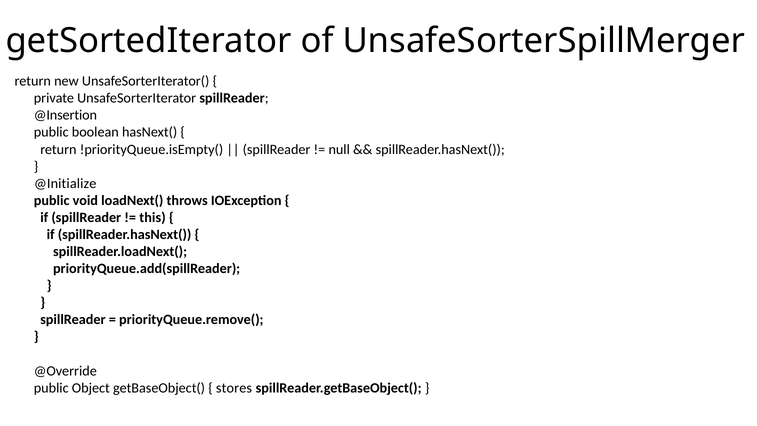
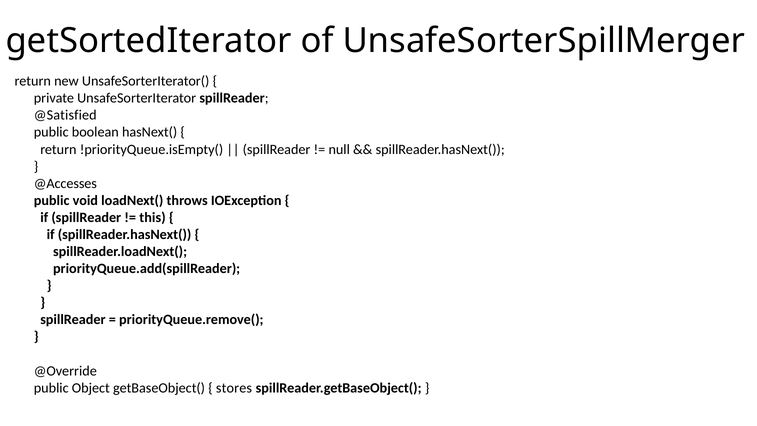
@Insertion: @Insertion -> @Satisfied
@Initialize: @Initialize -> @Accesses
